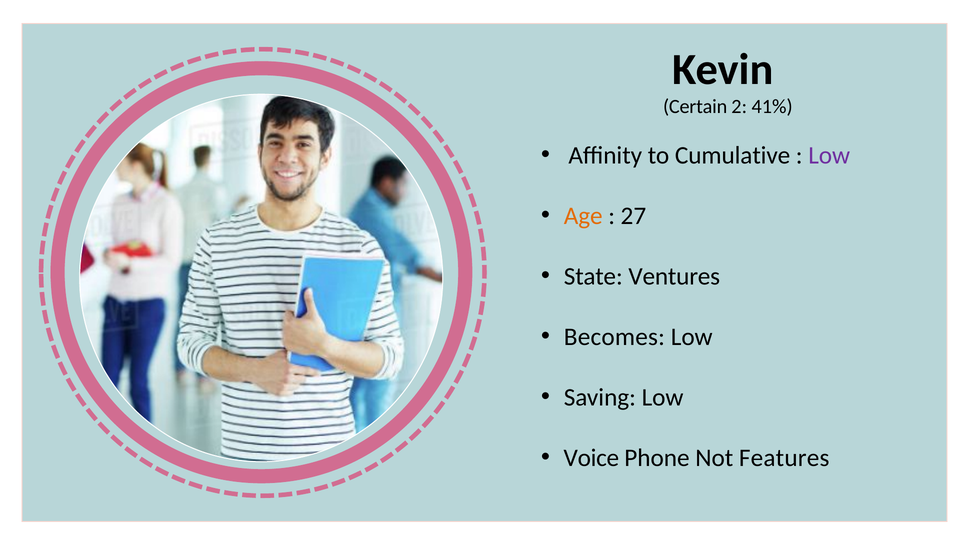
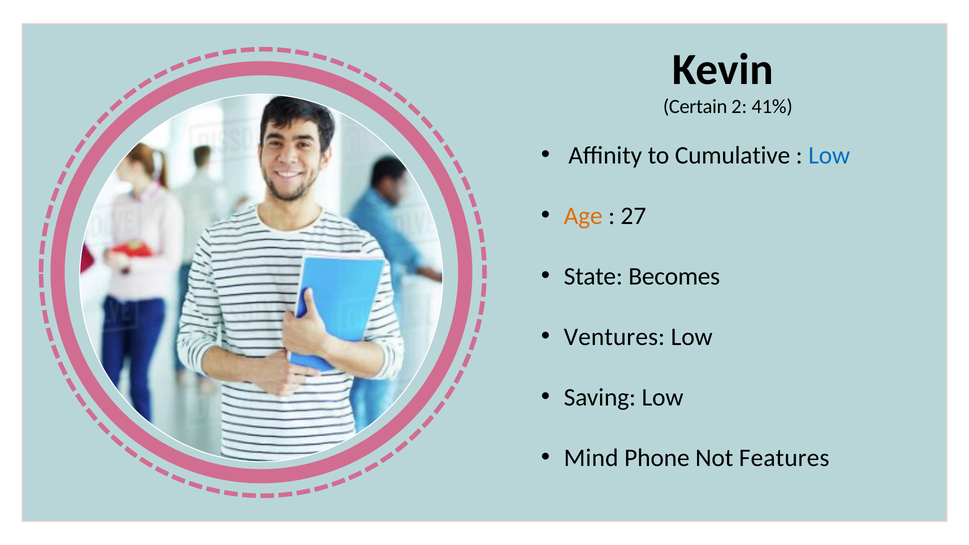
Low at (829, 155) colour: purple -> blue
Ventures: Ventures -> Becomes
Becomes: Becomes -> Ventures
Voice: Voice -> Mind
